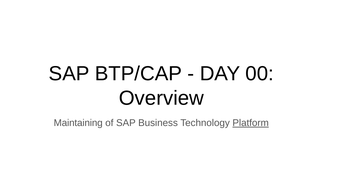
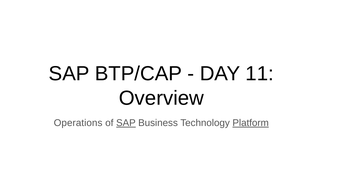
00: 00 -> 11
Maintaining: Maintaining -> Operations
SAP at (126, 123) underline: none -> present
